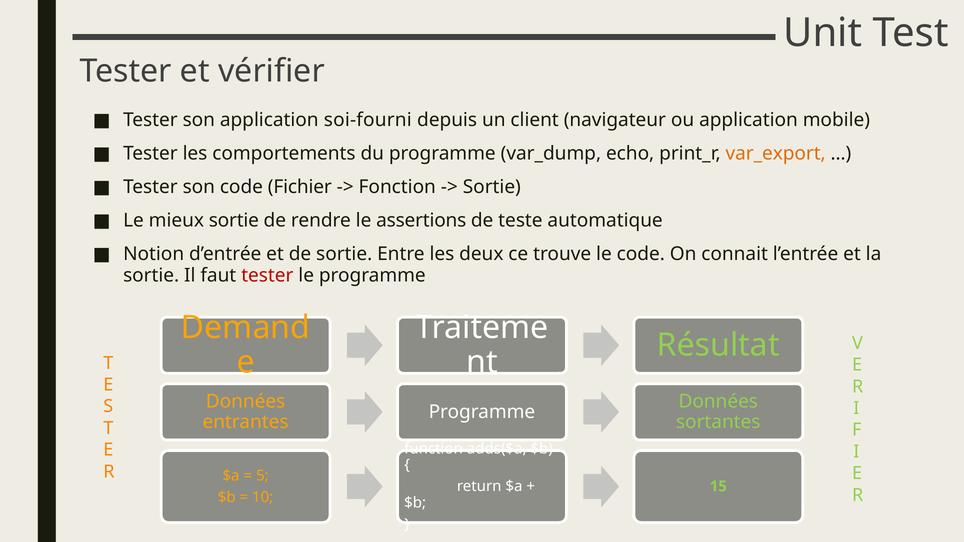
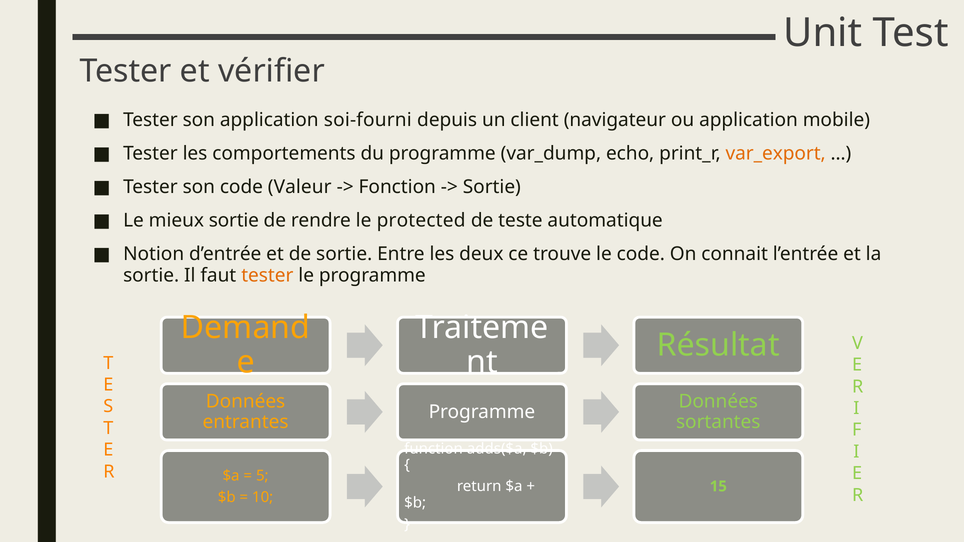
Fichier: Fichier -> Valeur
assertions: assertions -> protected
tester at (267, 276) colour: red -> orange
